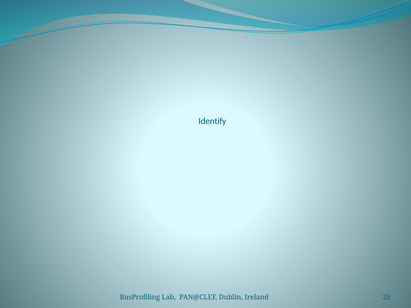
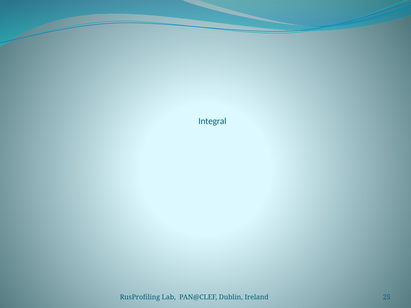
Identify: Identify -> Integral
